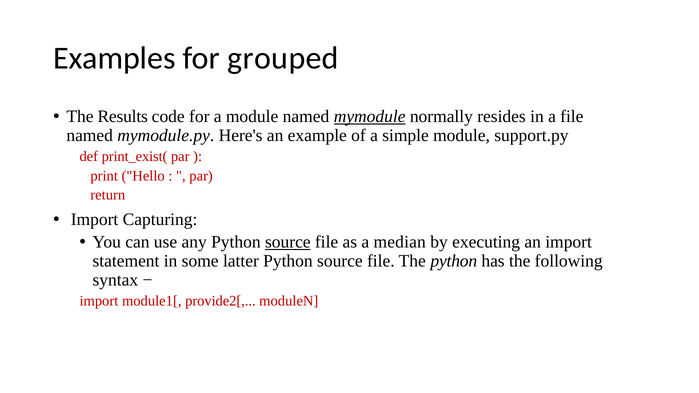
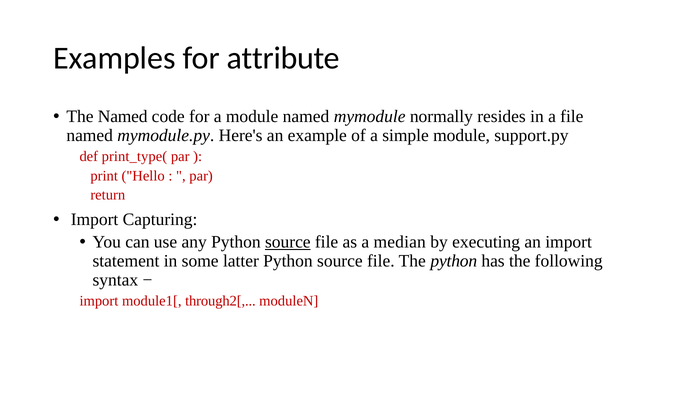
grouped: grouped -> attribute
The Results: Results -> Named
mymodule underline: present -> none
print_exist(: print_exist( -> print_type(
provide2[: provide2[ -> through2[
